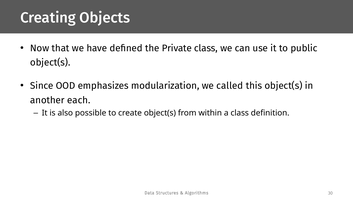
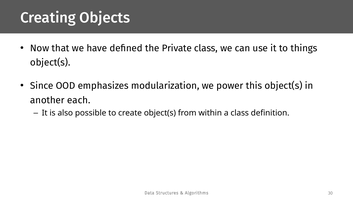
public: public -> things
called: called -> power
